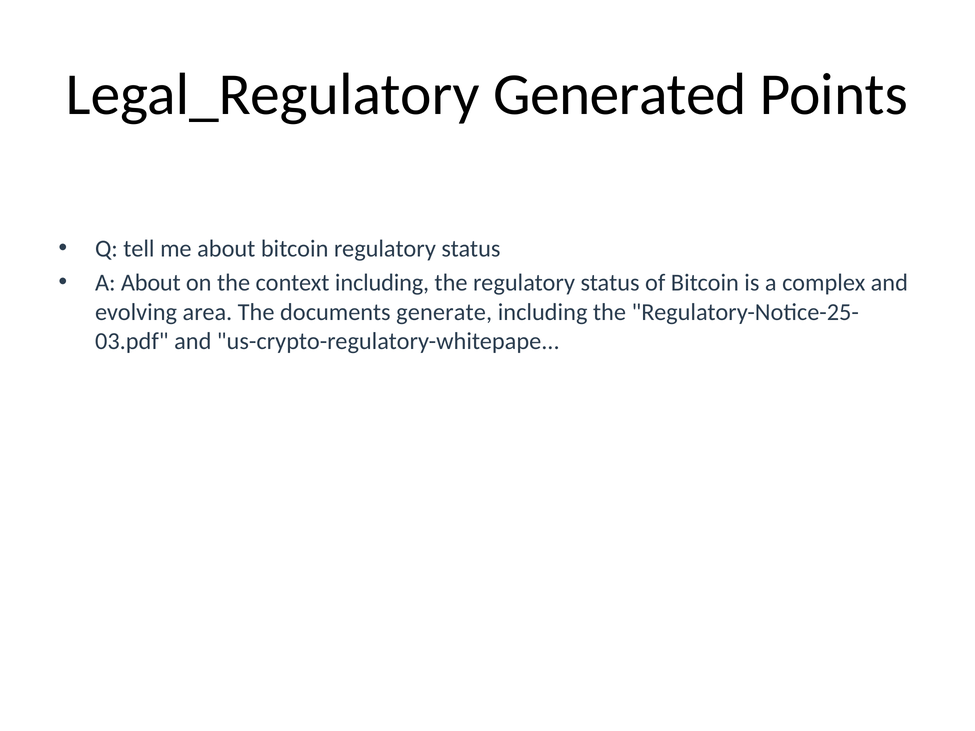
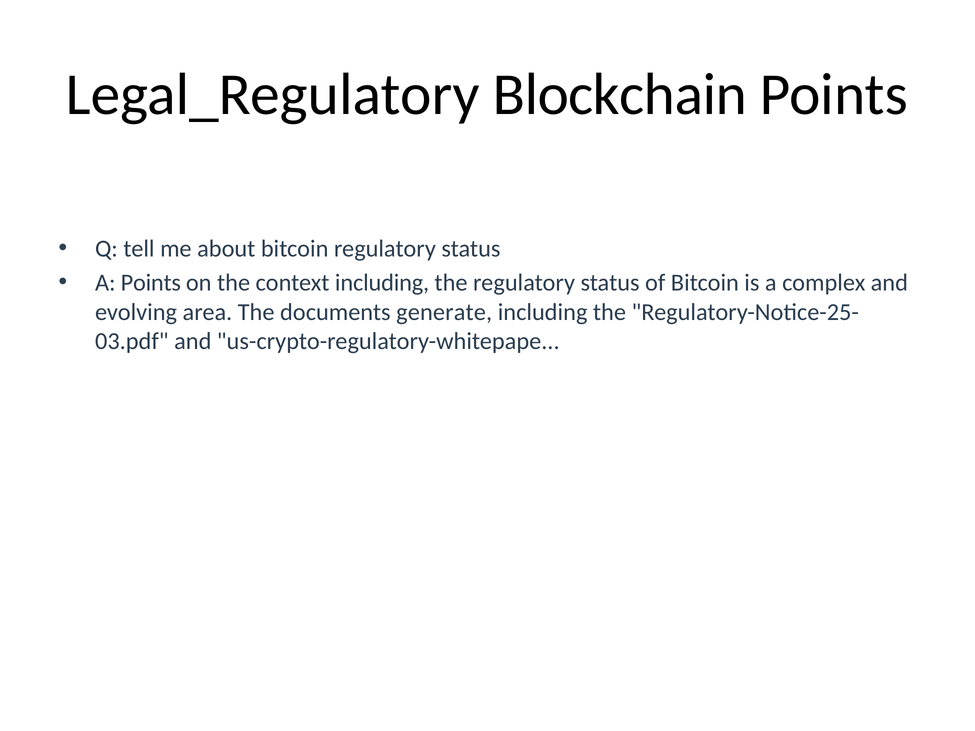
Generated: Generated -> Blockchain
A About: About -> Points
